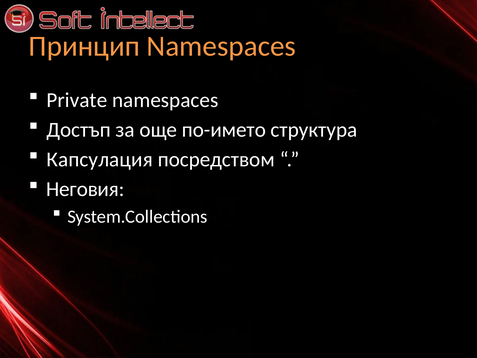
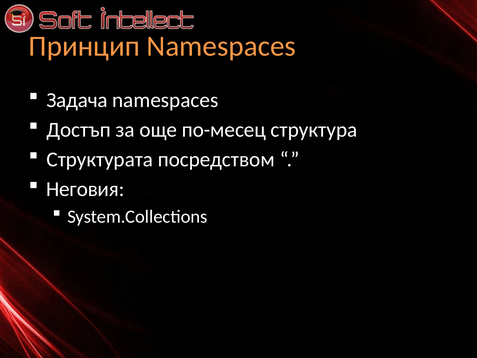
Privatе: Privatе -> Задача
по-името: по-името -> по-месец
Капсулация: Капсулация -> Структурата
